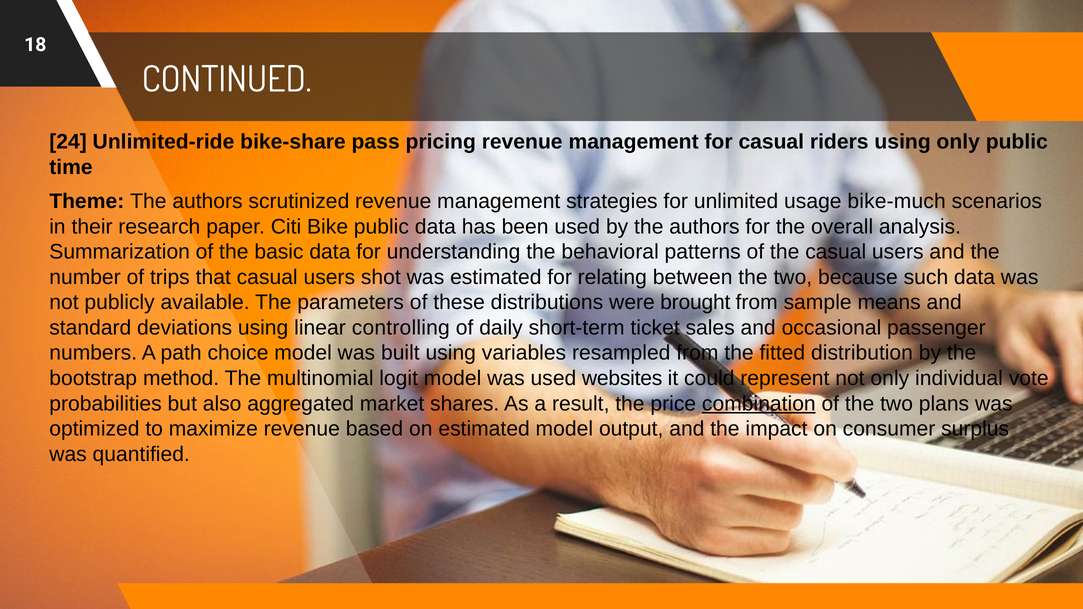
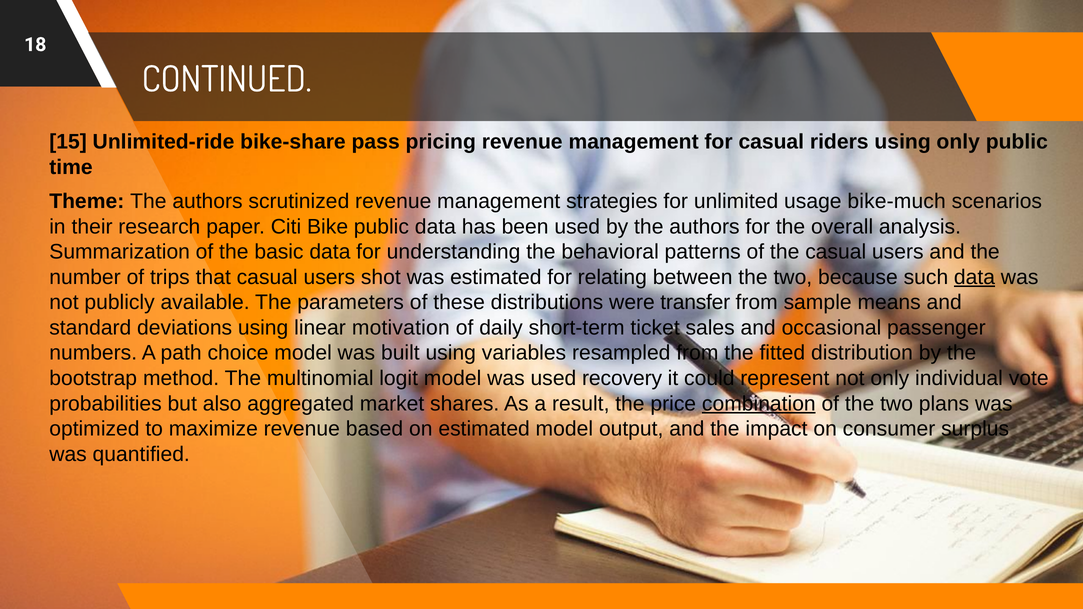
24: 24 -> 15
data at (975, 277) underline: none -> present
brought: brought -> transfer
controlling: controlling -> motivation
websites: websites -> recovery
